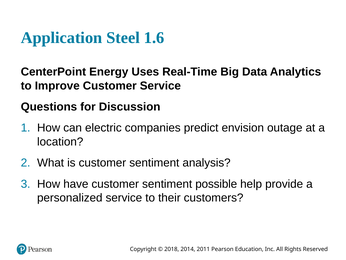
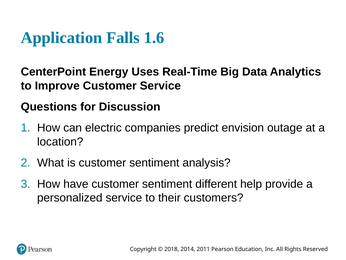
Steel: Steel -> Falls
possible: possible -> different
